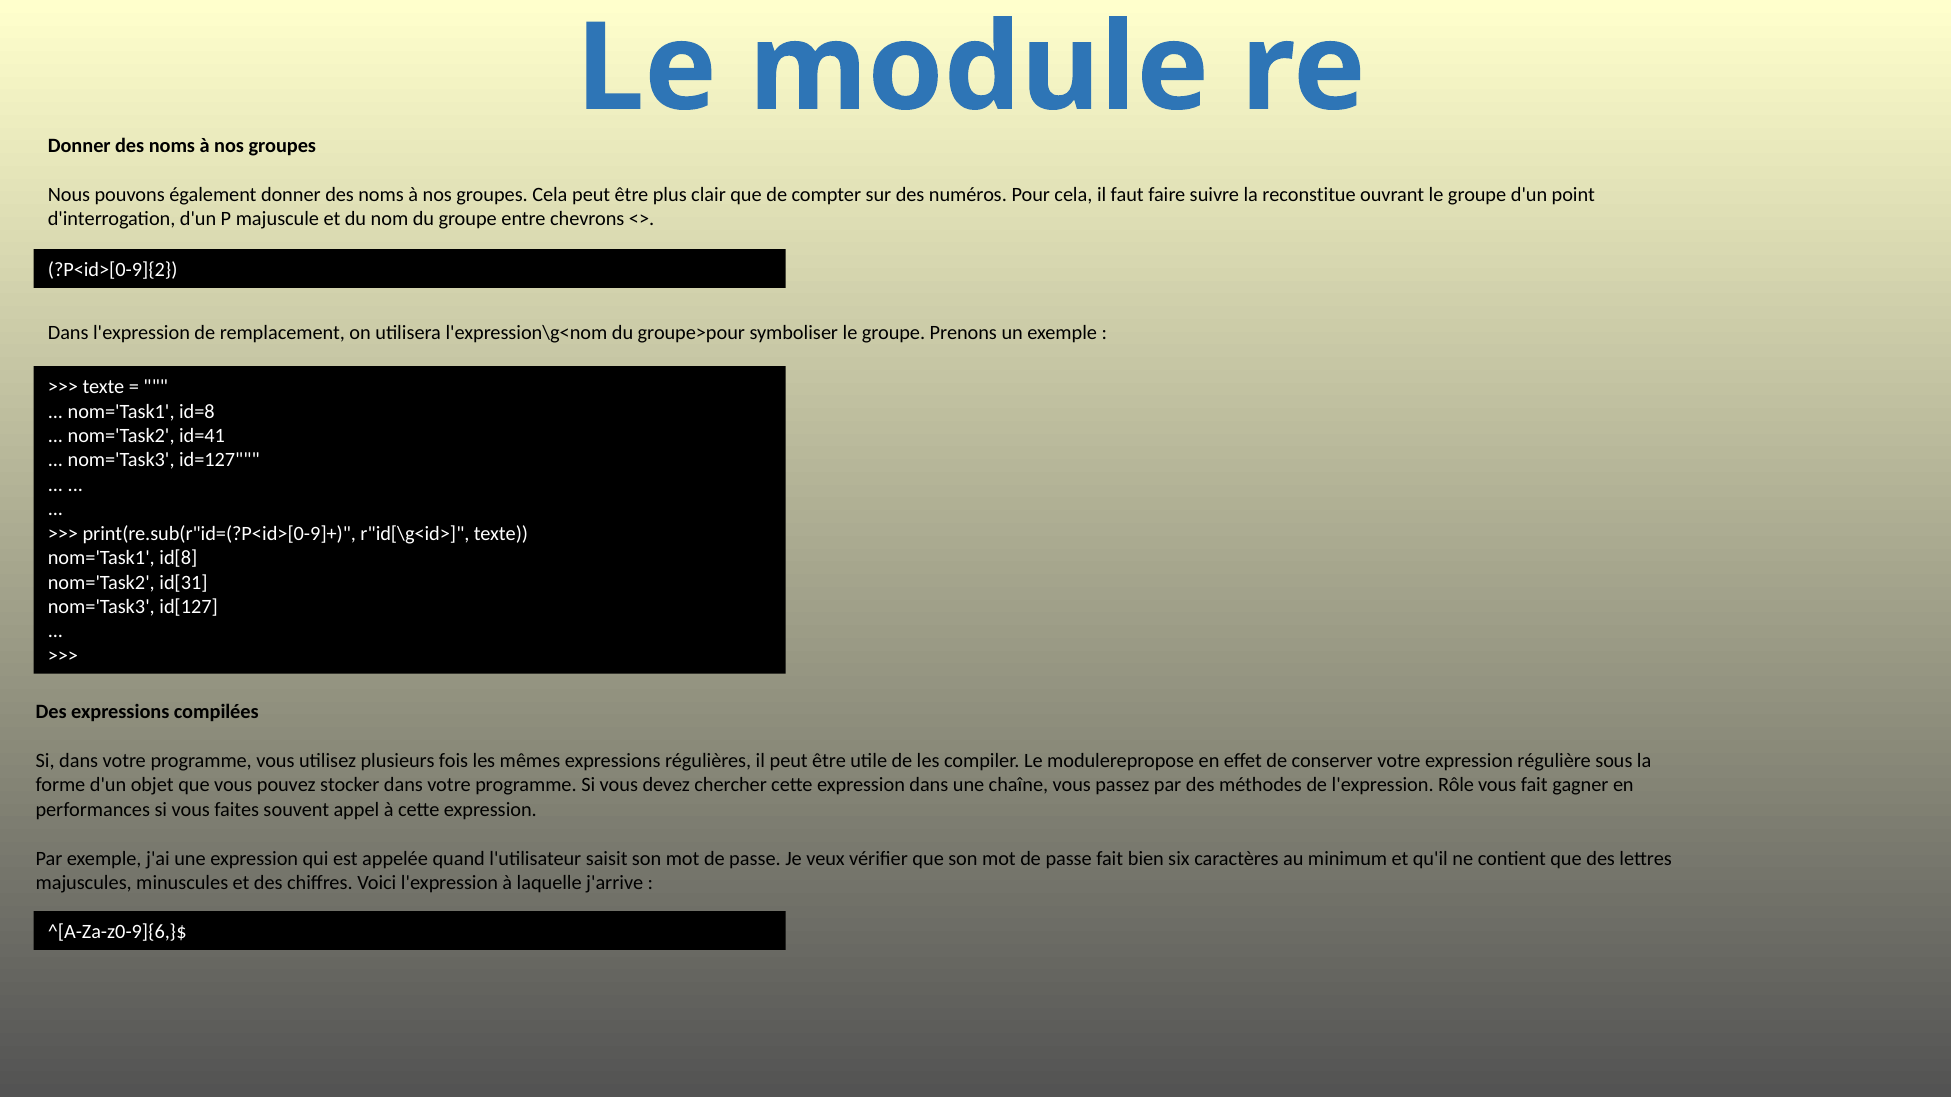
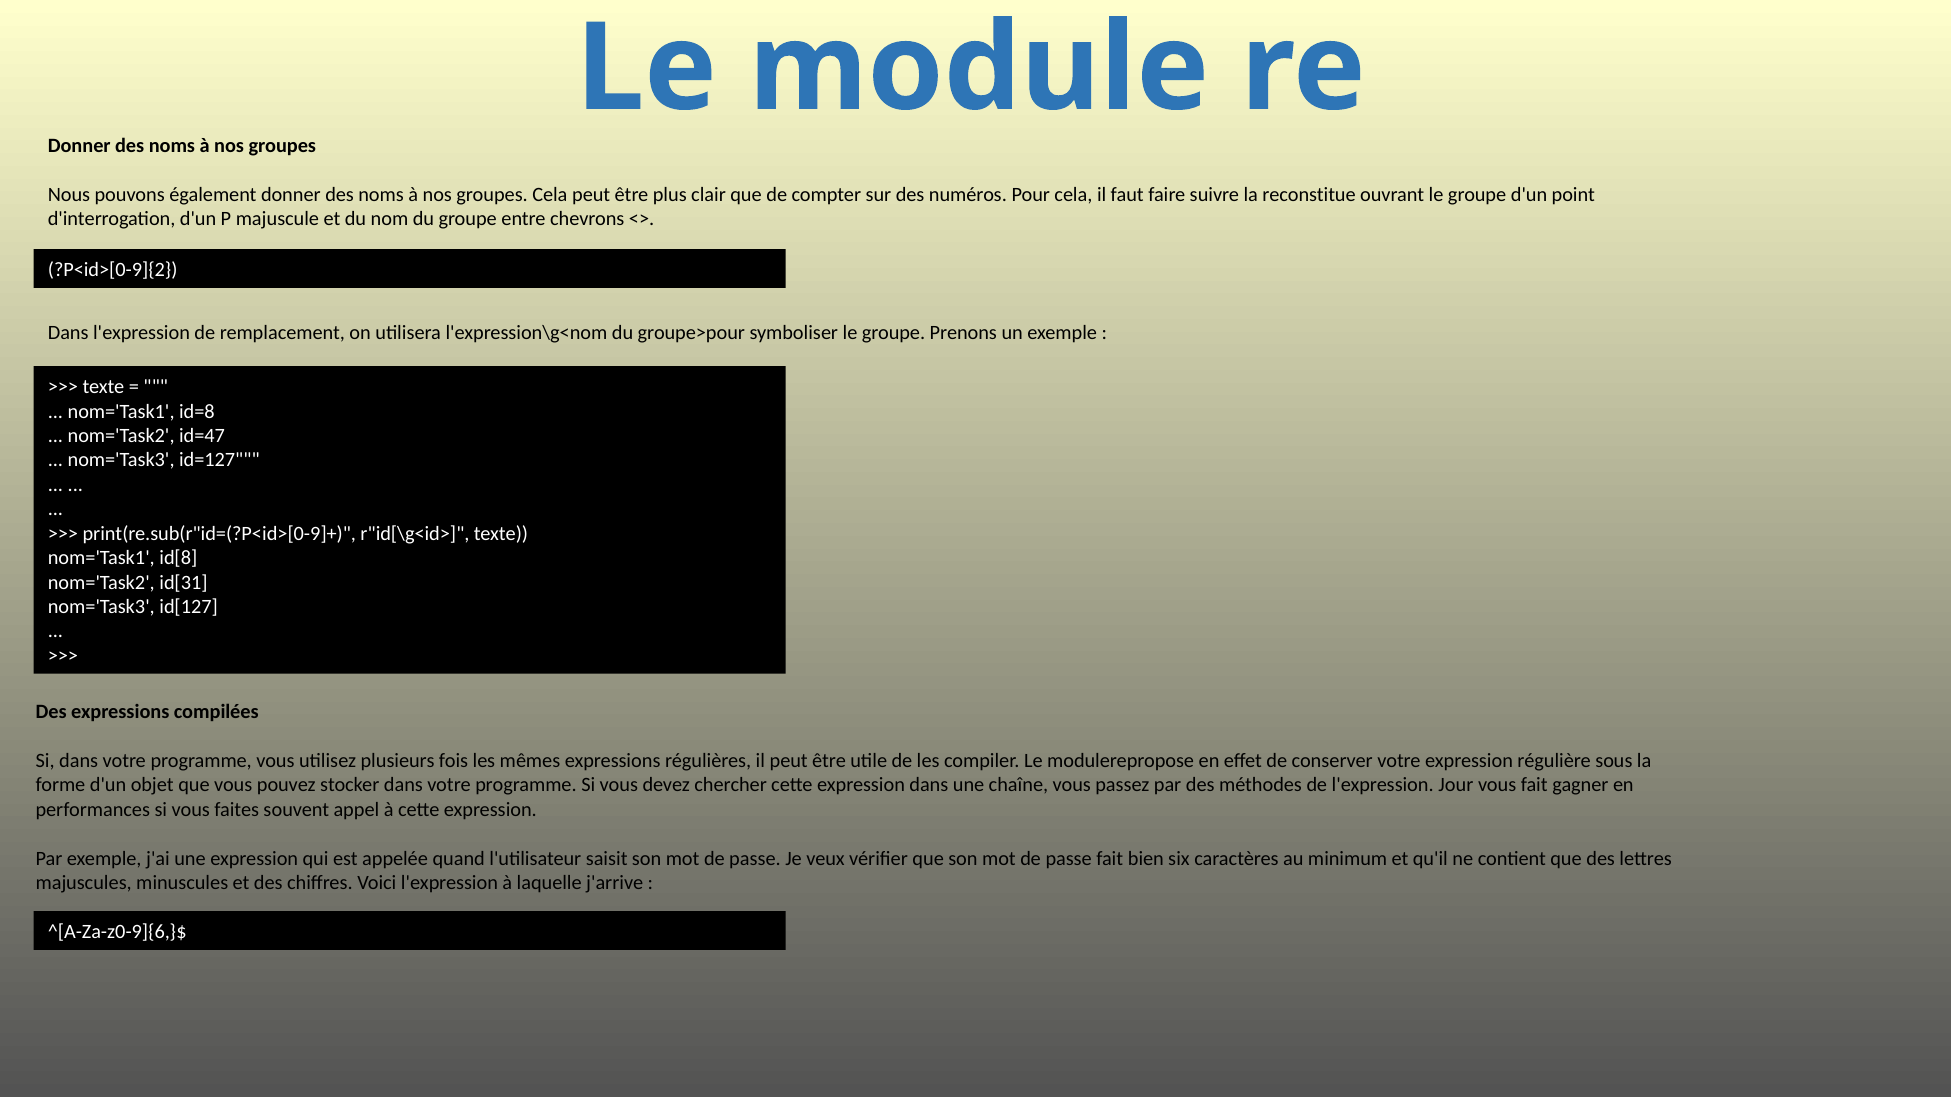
id=41: id=41 -> id=47
Rôle: Rôle -> Jour
